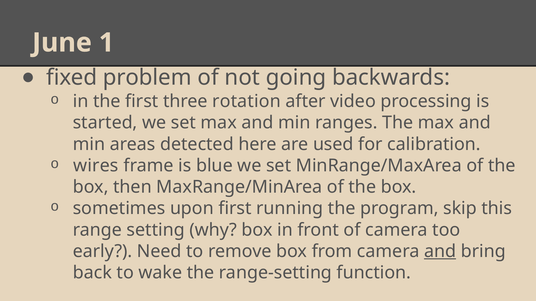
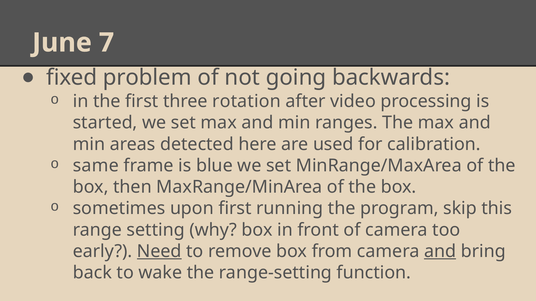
1: 1 -> 7
wires: wires -> same
Need underline: none -> present
